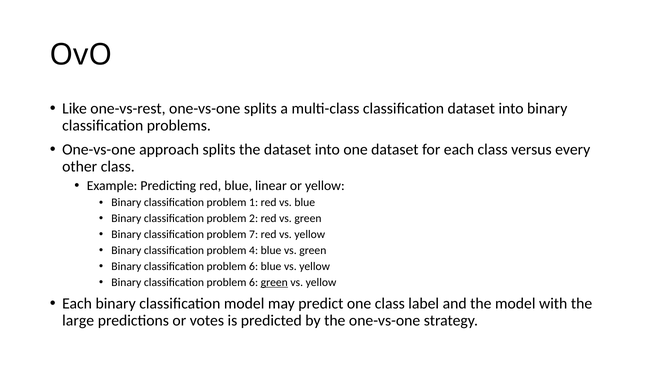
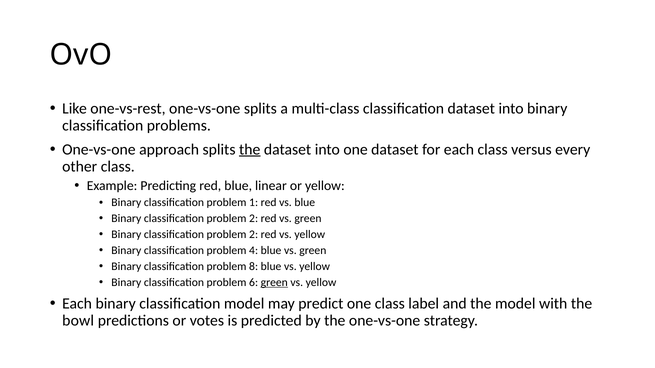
the at (250, 150) underline: none -> present
7 at (254, 235): 7 -> 2
6 at (254, 267): 6 -> 8
large: large -> bowl
